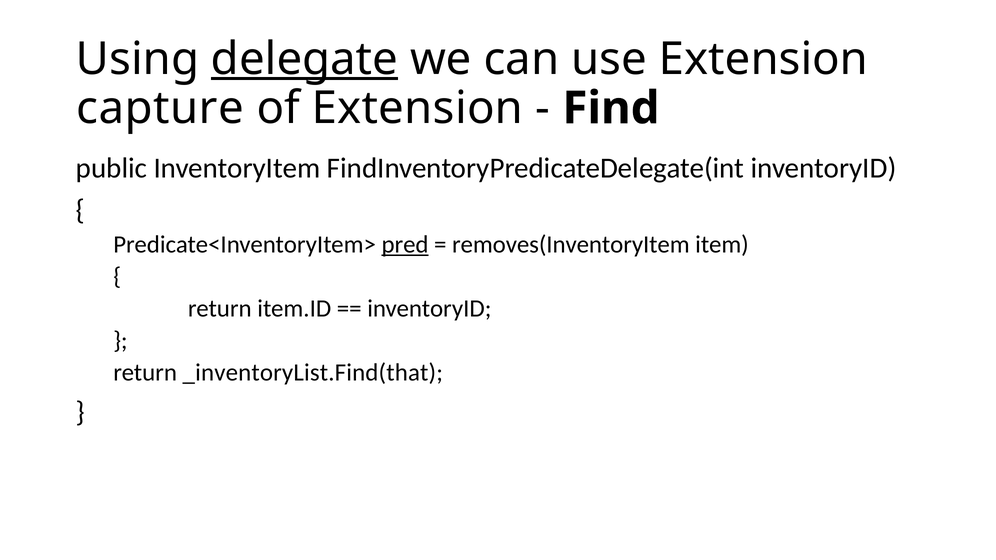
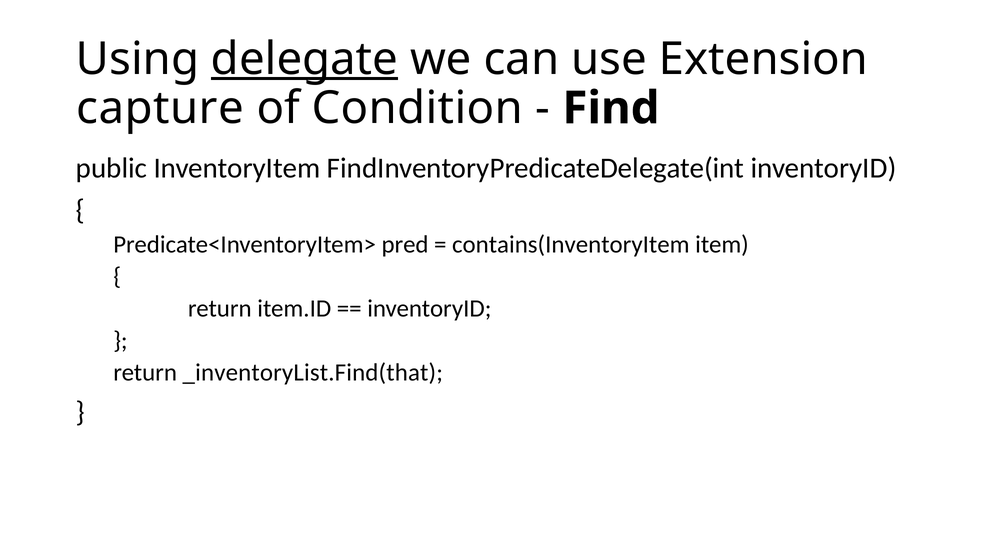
of Extension: Extension -> Condition
pred underline: present -> none
removes(InventoryItem: removes(InventoryItem -> contains(InventoryItem
